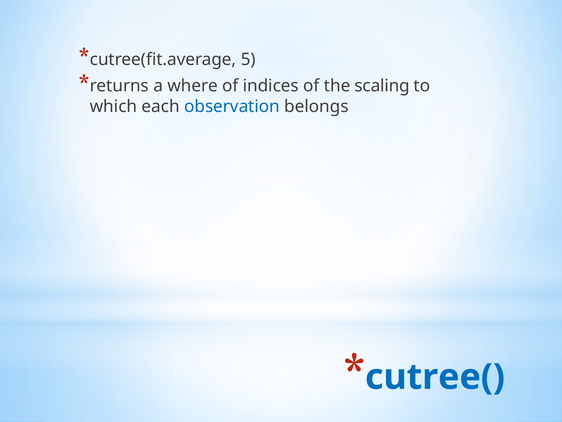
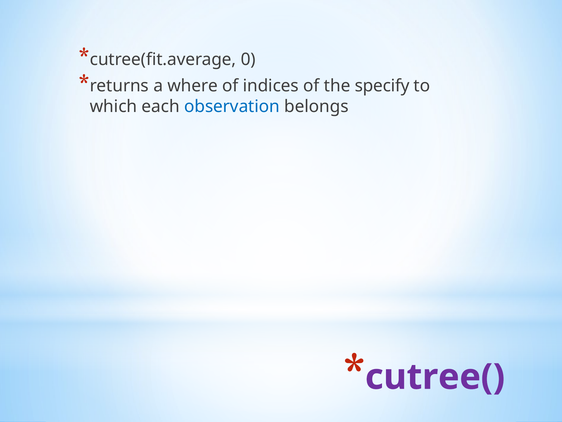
5: 5 -> 0
scaling: scaling -> specify
cutree( colour: blue -> purple
